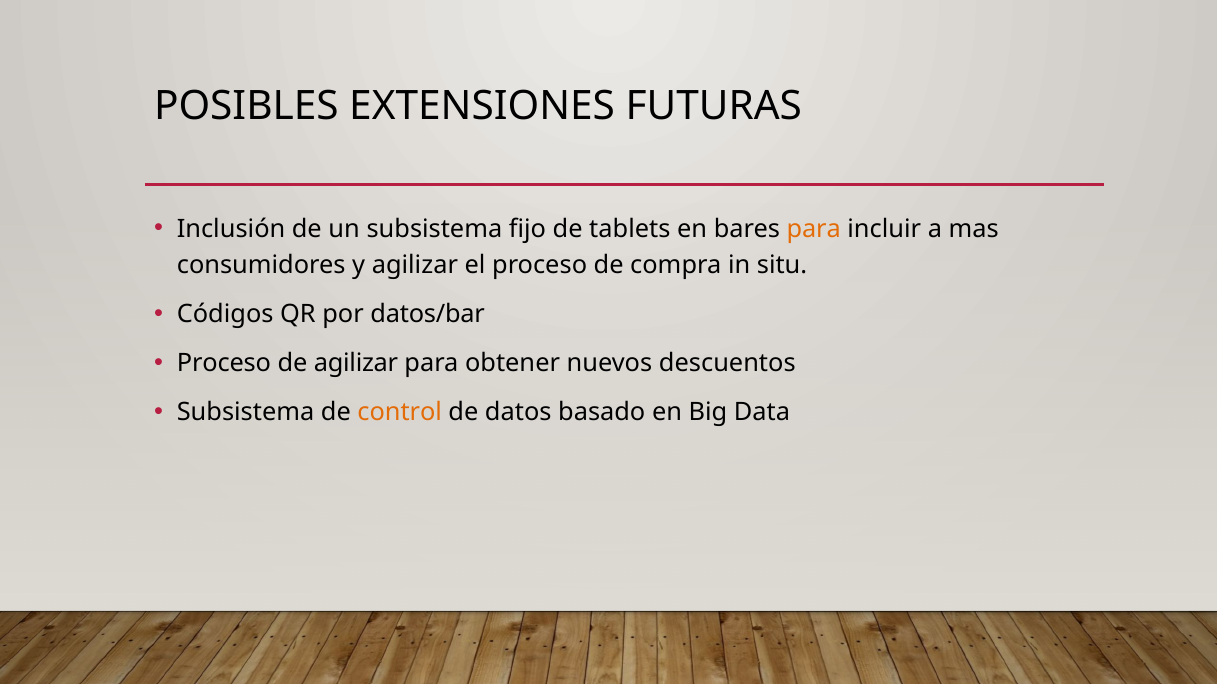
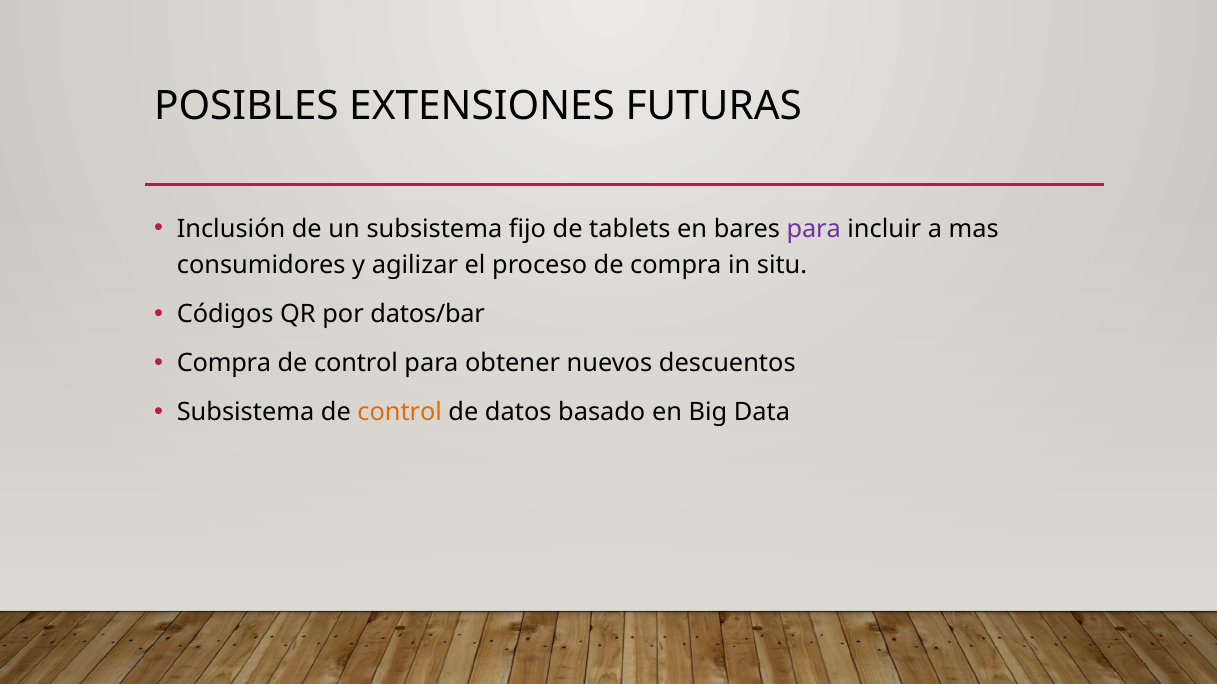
para at (814, 229) colour: orange -> purple
Proceso at (224, 364): Proceso -> Compra
agilizar at (356, 364): agilizar -> control
